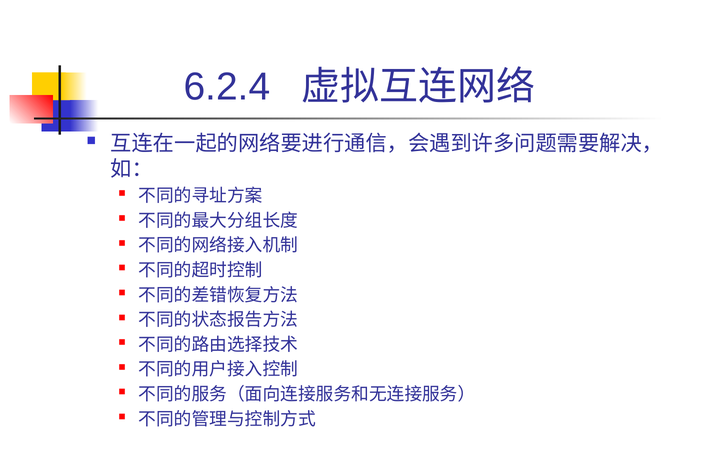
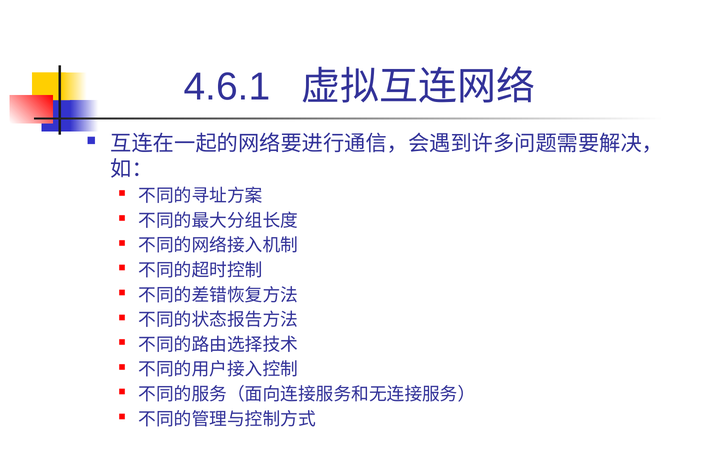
6.2.4: 6.2.4 -> 4.6.1
